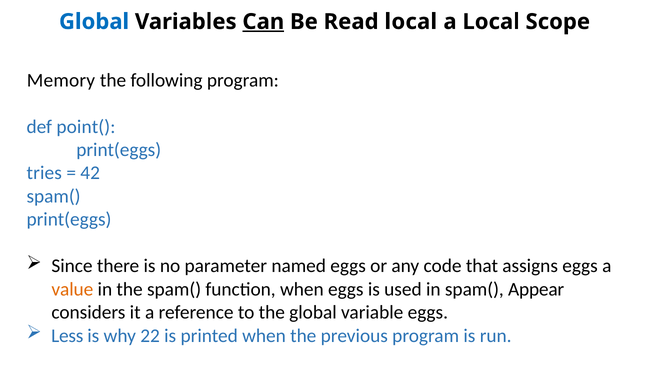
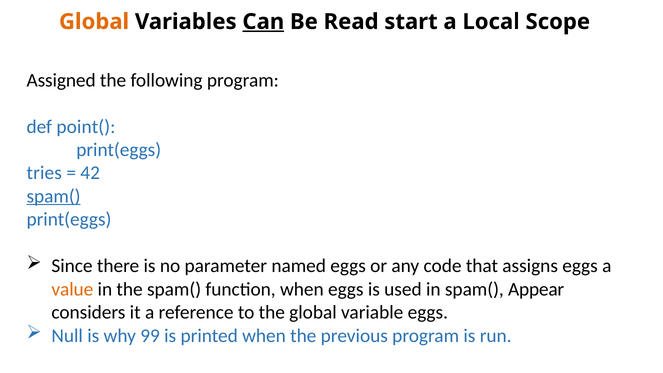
Global at (94, 22) colour: blue -> orange
Read local: local -> start
Memory: Memory -> Assigned
spam( at (54, 196) underline: none -> present
Less: Less -> Null
22: 22 -> 99
